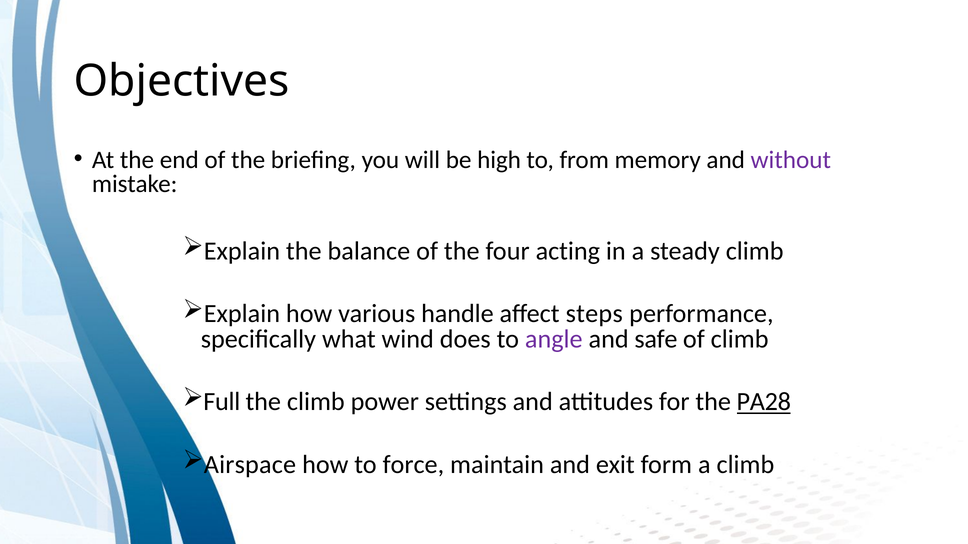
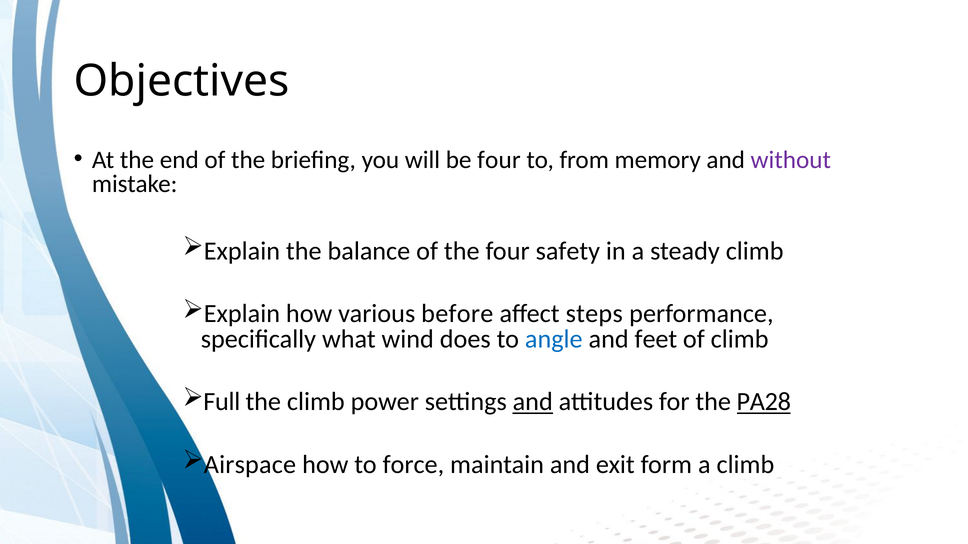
be high: high -> four
acting: acting -> safety
handle: handle -> before
angle colour: purple -> blue
safe: safe -> feet
and at (533, 402) underline: none -> present
